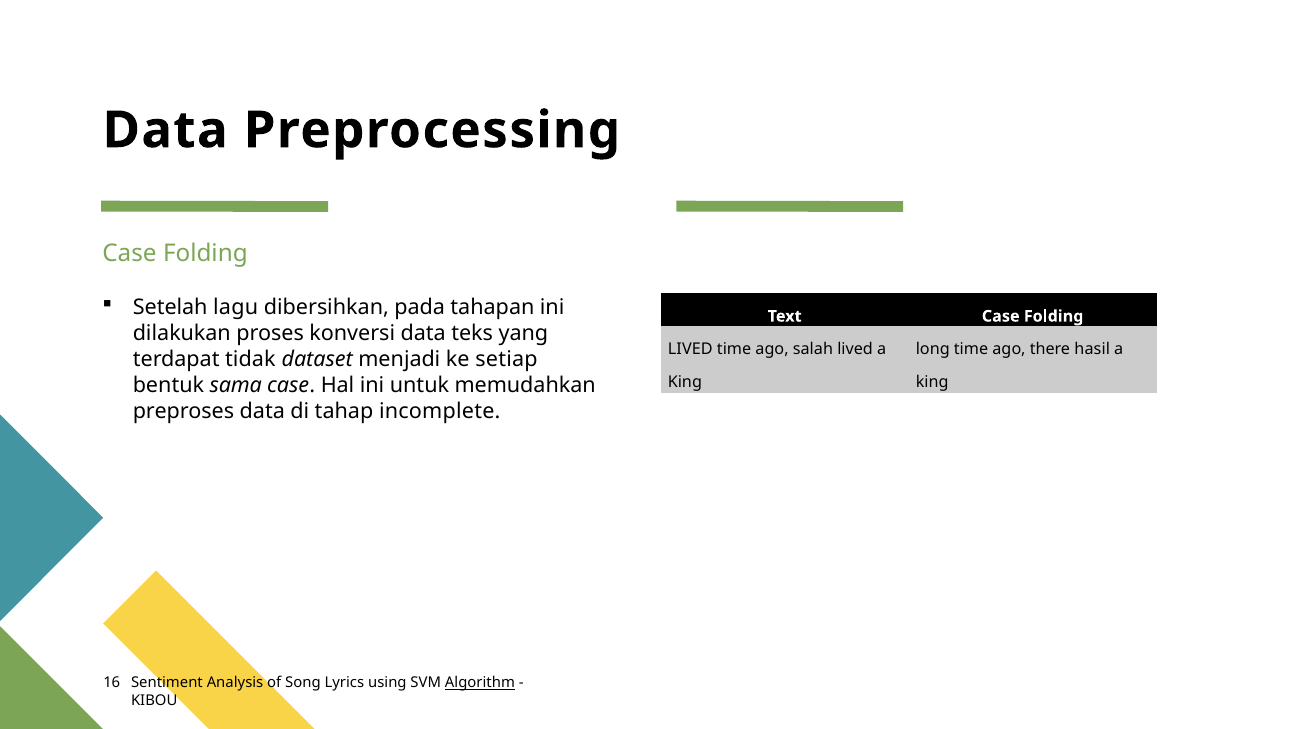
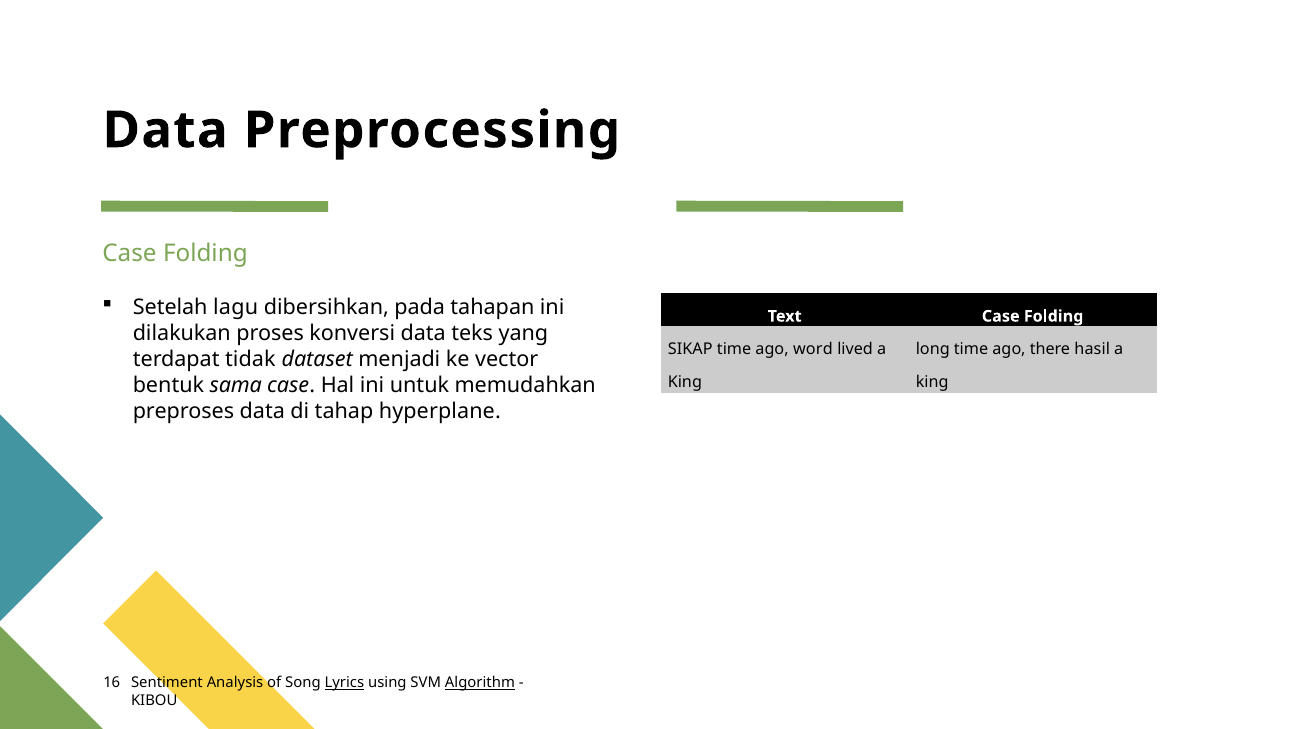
LIVED at (690, 349): LIVED -> SIKAP
salah: salah -> word
setiap: setiap -> vector
incomplete: incomplete -> hyperplane
Lyrics underline: none -> present
